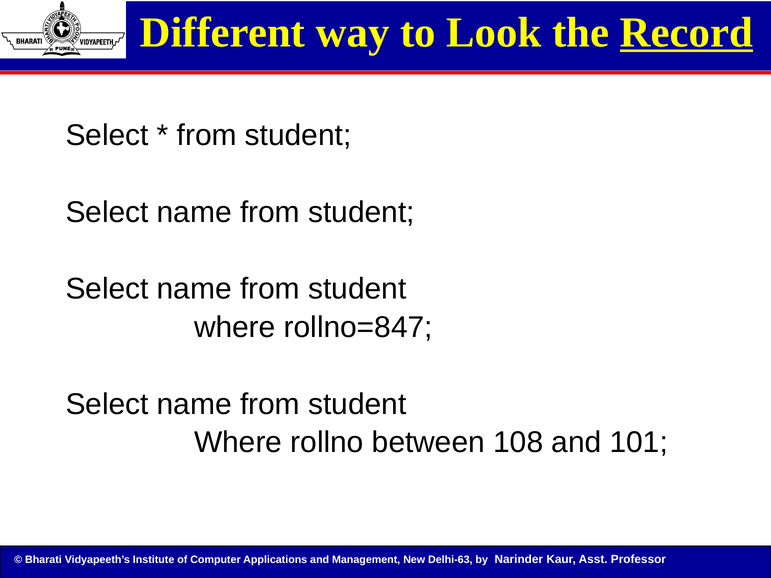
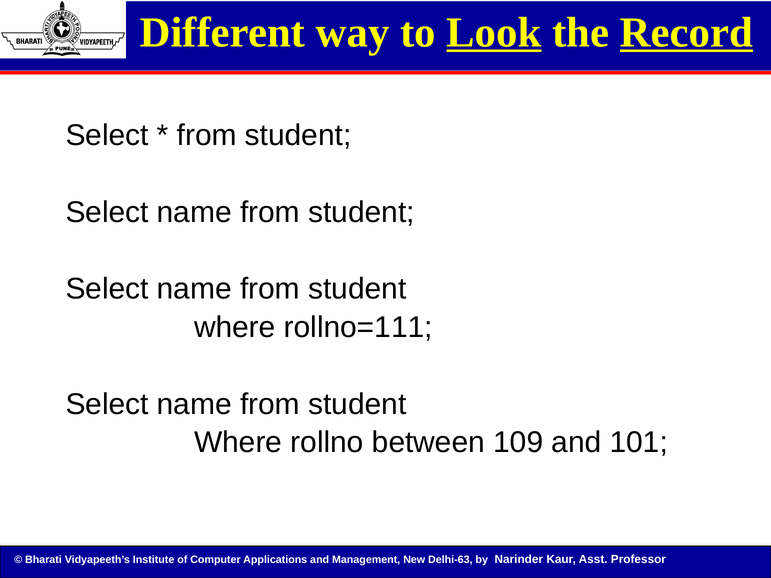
Look underline: none -> present
rollno=847: rollno=847 -> rollno=111
108: 108 -> 109
